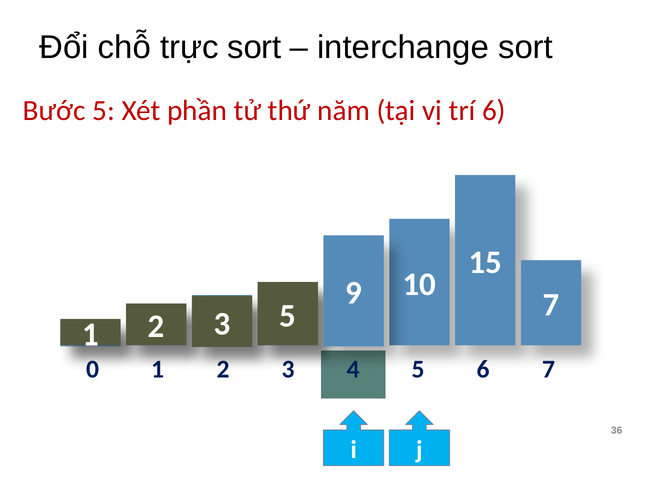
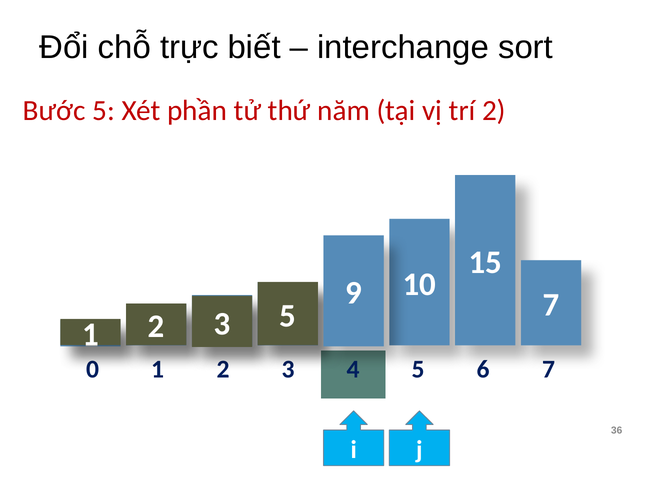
trực sort: sort -> biết
trí 6: 6 -> 2
